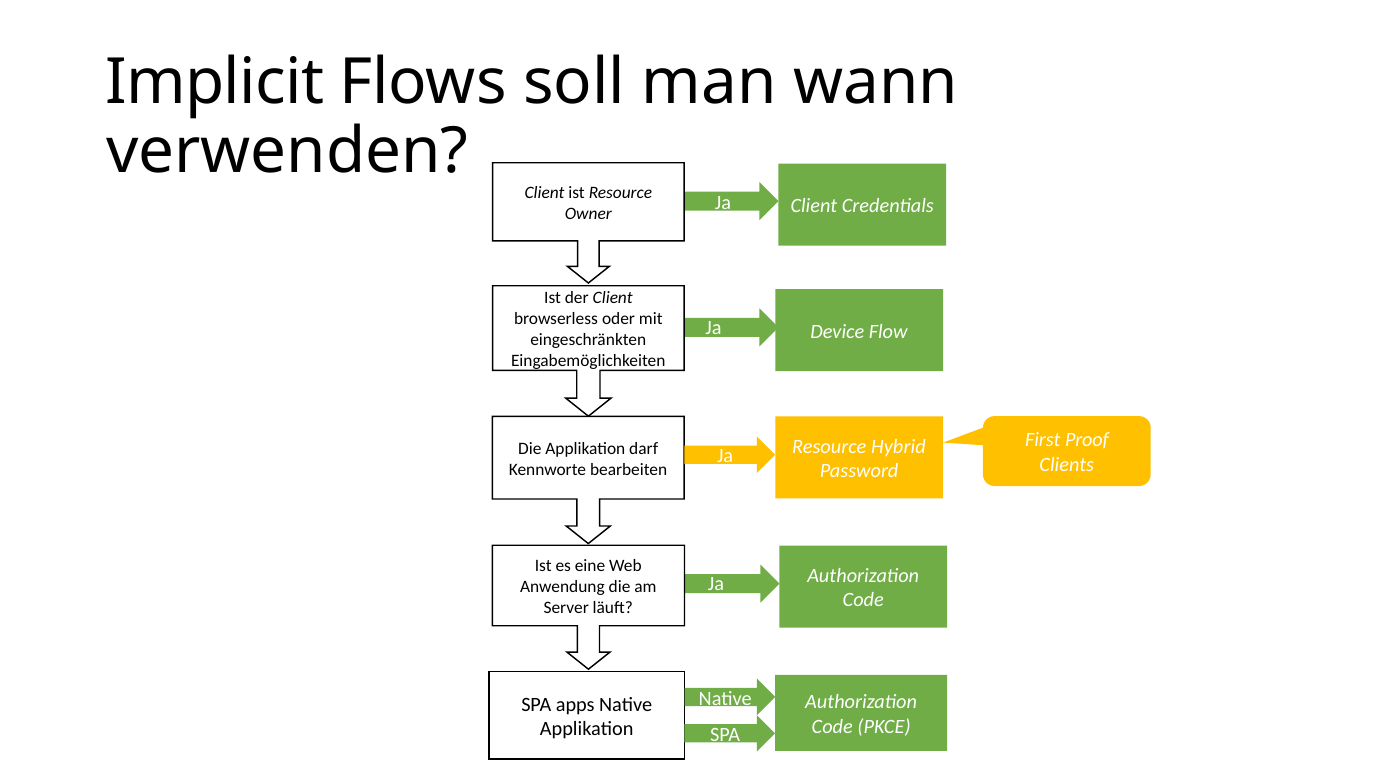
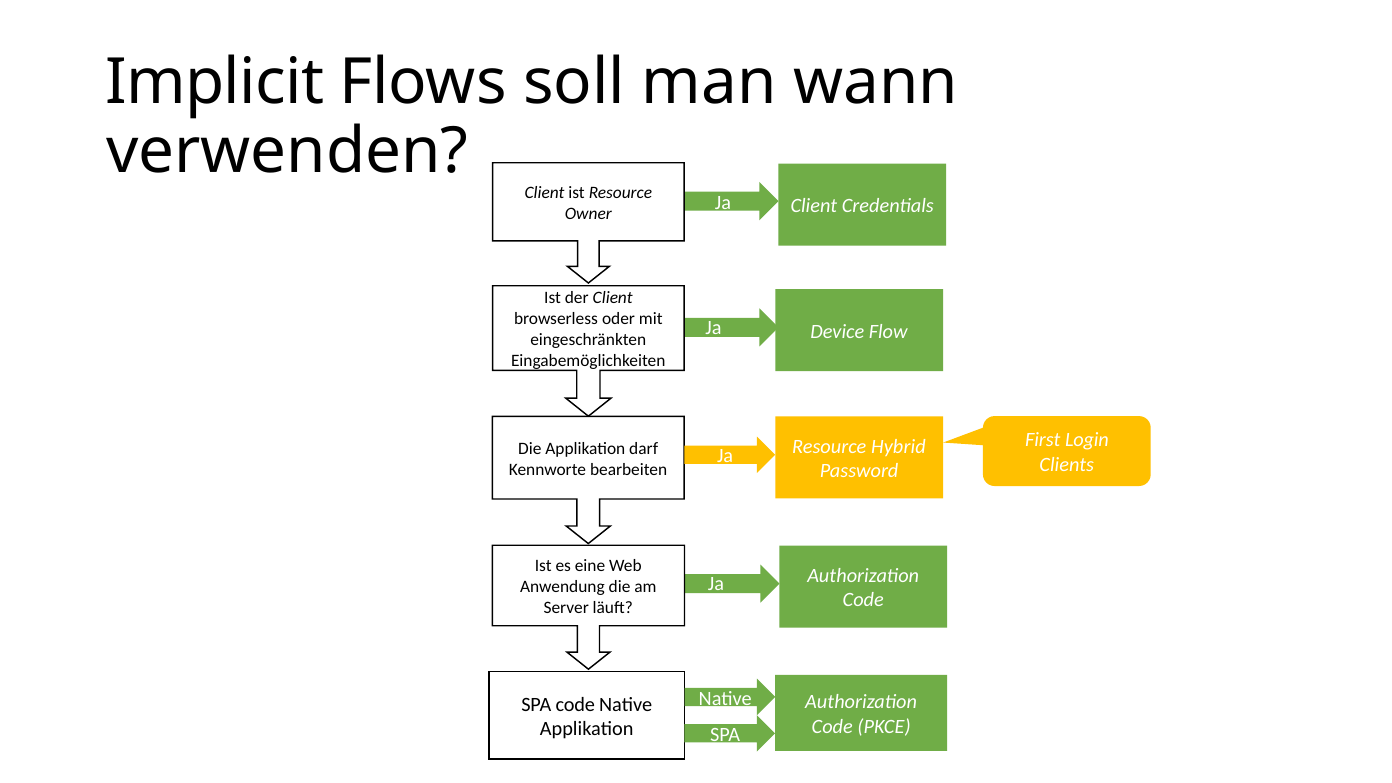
Proof: Proof -> Login
SPA apps: apps -> code
